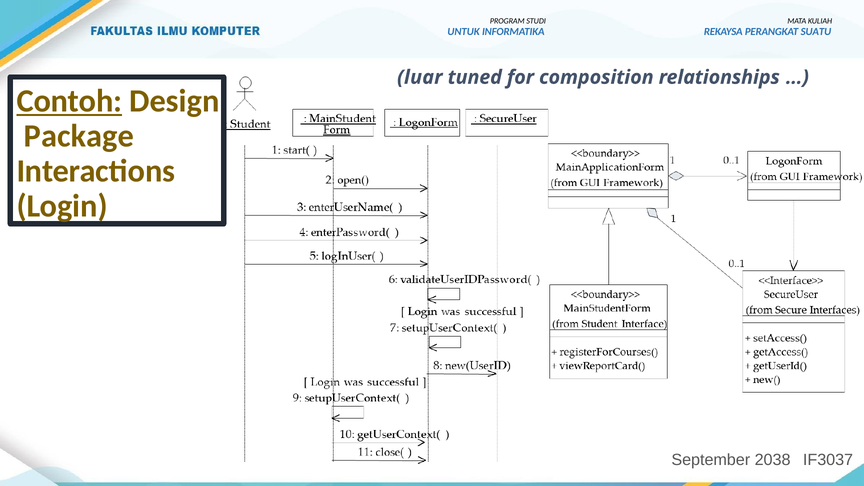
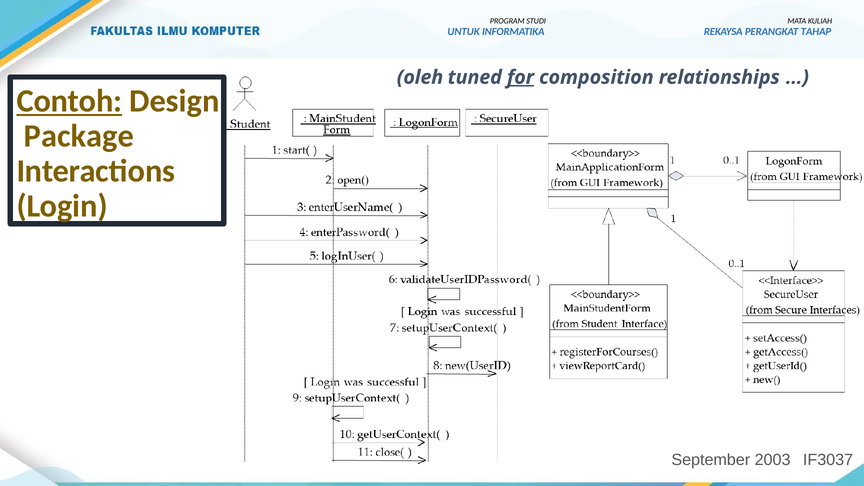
SUATU: SUATU -> TAHAP
luar: luar -> oleh
for underline: none -> present
2038: 2038 -> 2003
